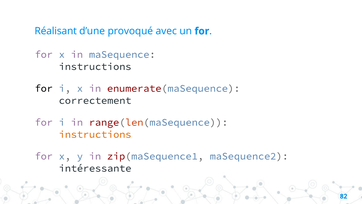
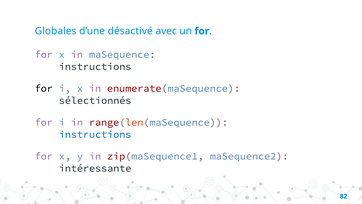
Réalisant: Réalisant -> Globales
provoqué: provoqué -> désactivé
correctement: correctement -> sélectionnés
instructions at (95, 134) colour: orange -> blue
